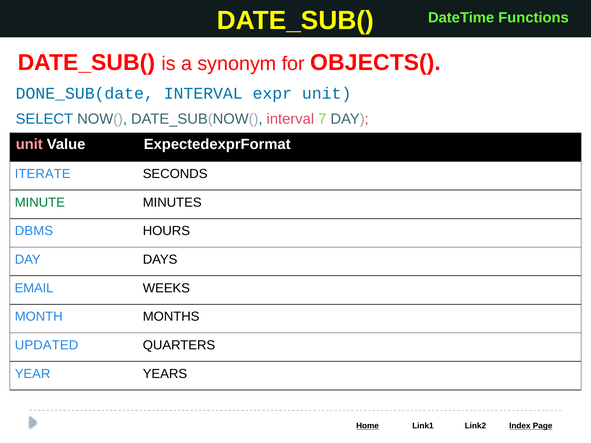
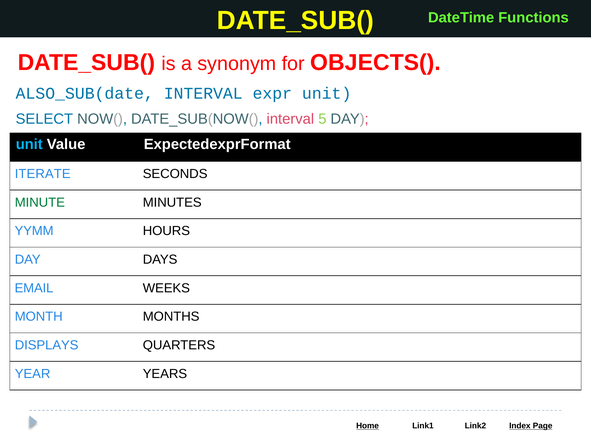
DONE_SUB(date: DONE_SUB(date -> ALSO_SUB(date
7: 7 -> 5
unit at (29, 144) colour: pink -> light blue
DBMS: DBMS -> YYMM
UPDATED: UPDATED -> DISPLAYS
